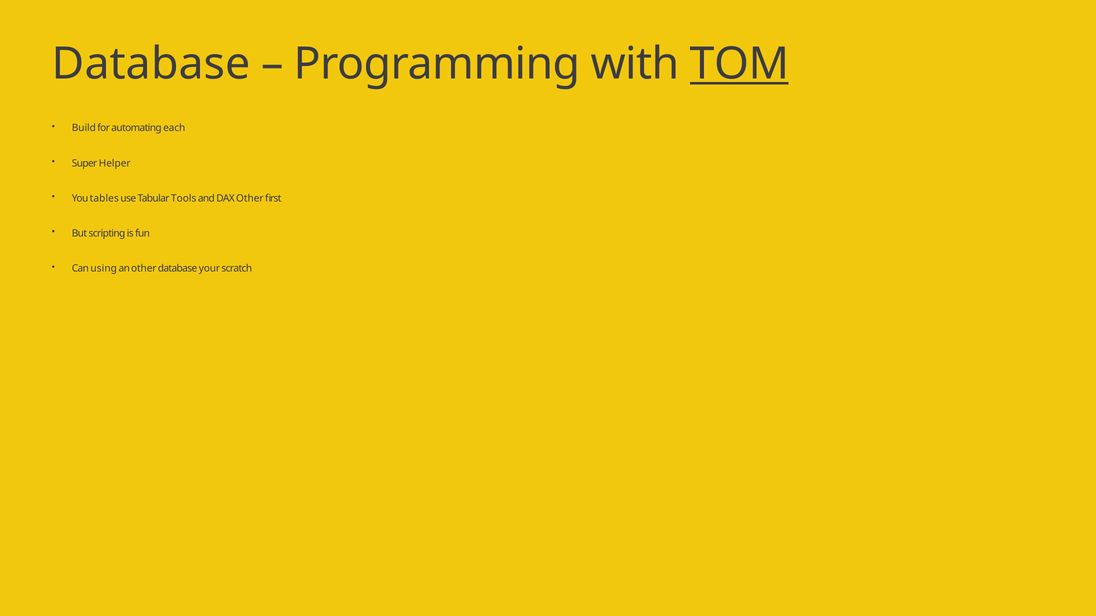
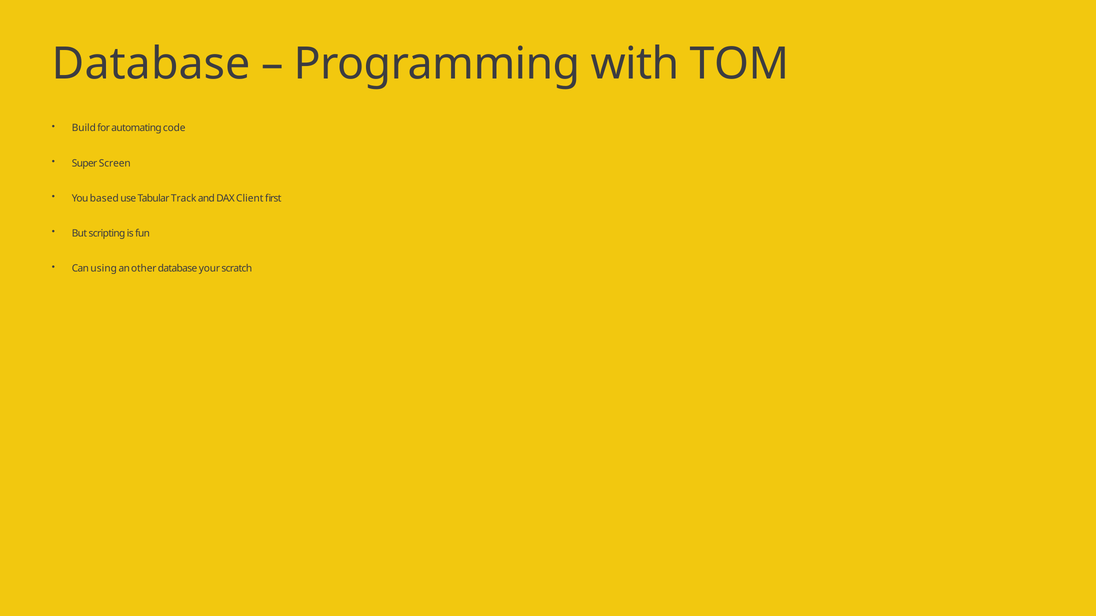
TOM underline: present -> none
each: each -> code
Helper: Helper -> Screen
tables: tables -> based
Tools: Tools -> Track
DAX Other: Other -> Client
